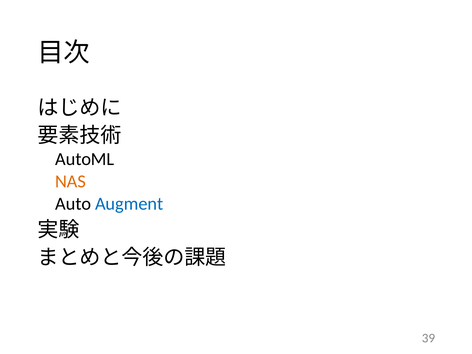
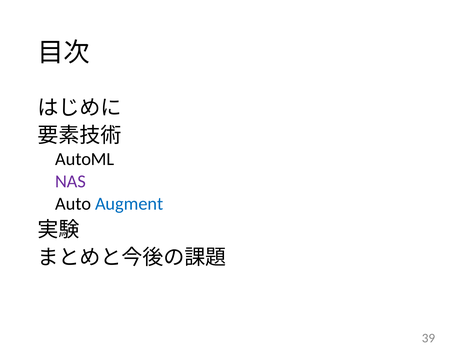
NAS colour: orange -> purple
